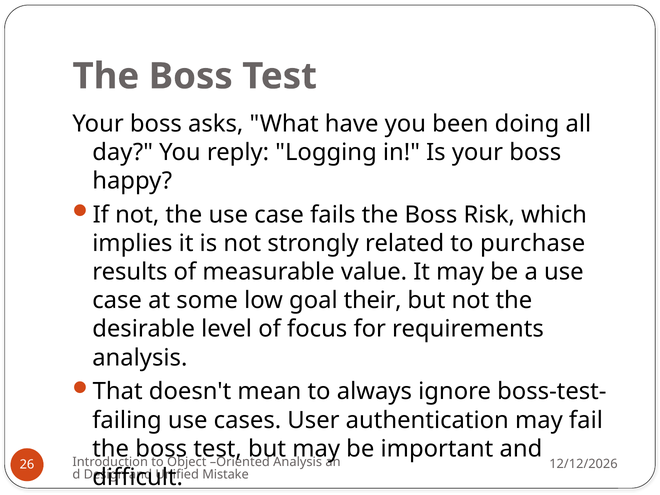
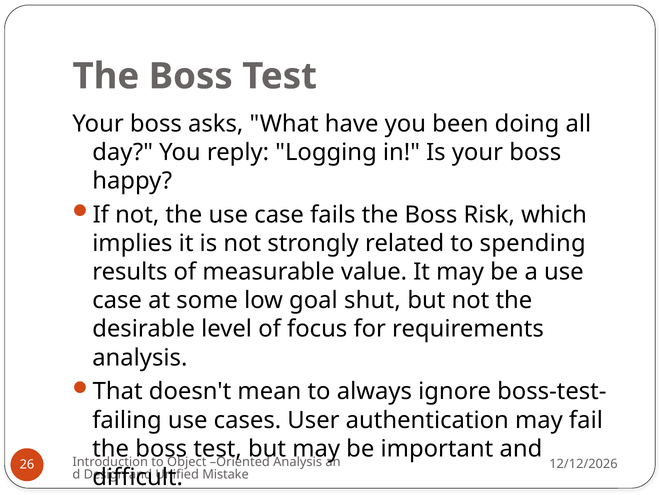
purchase: purchase -> spending
their: their -> shut
